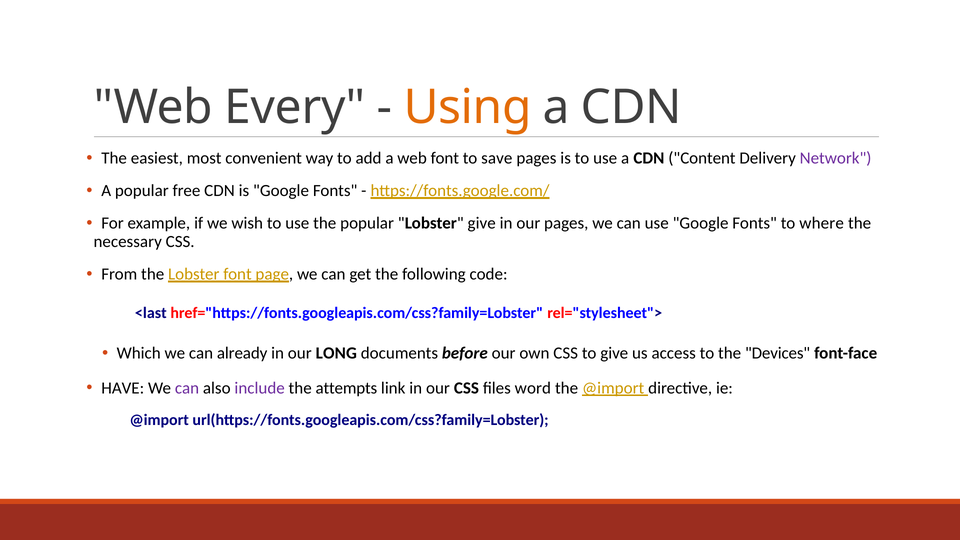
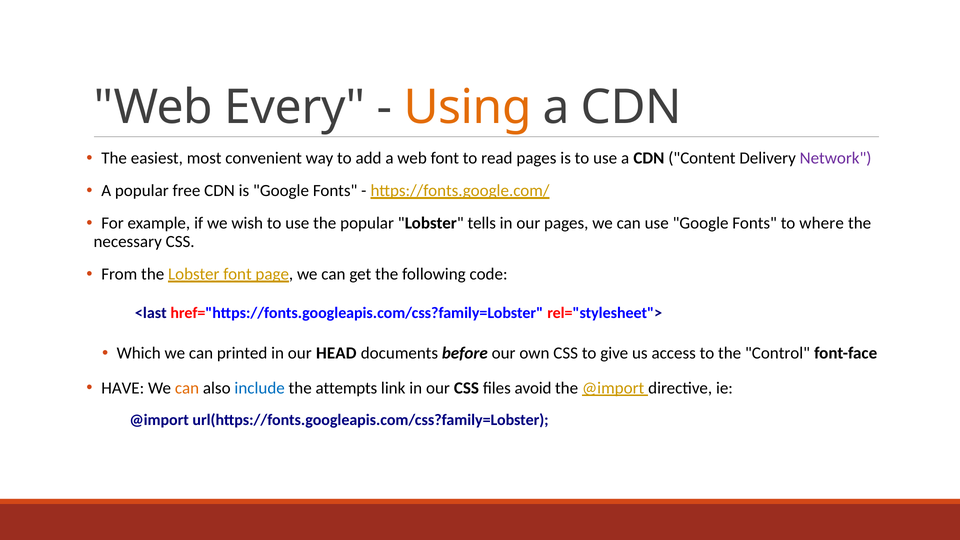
save: save -> read
Lobster give: give -> tells
already: already -> printed
LONG: LONG -> HEAD
Devices: Devices -> Control
can at (187, 388) colour: purple -> orange
include colour: purple -> blue
word: word -> avoid
